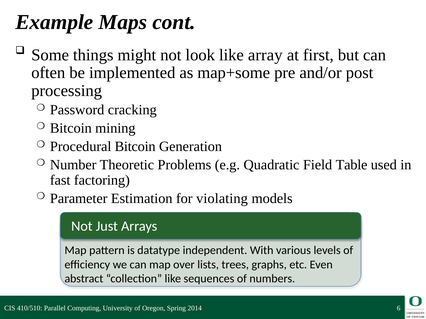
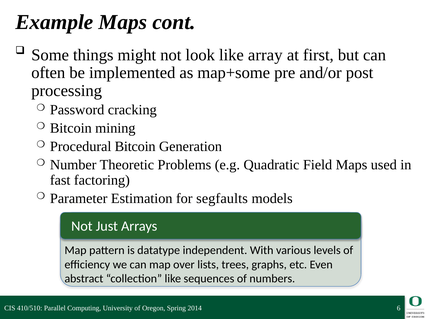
Field Table: Table -> Maps
violating: violating -> segfaults
